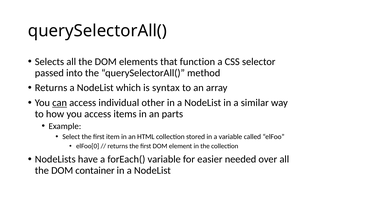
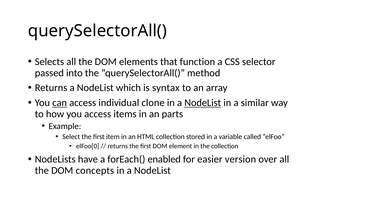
other: other -> clone
NodeList at (203, 103) underline: none -> present
forEach( variable: variable -> enabled
needed: needed -> version
container: container -> concepts
